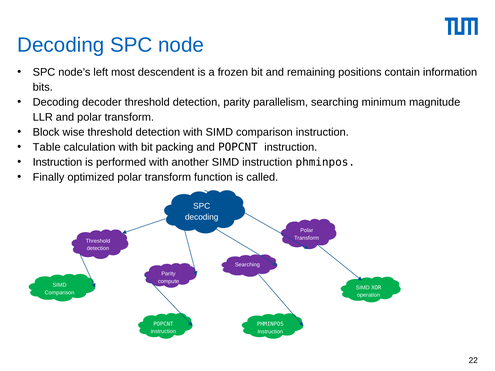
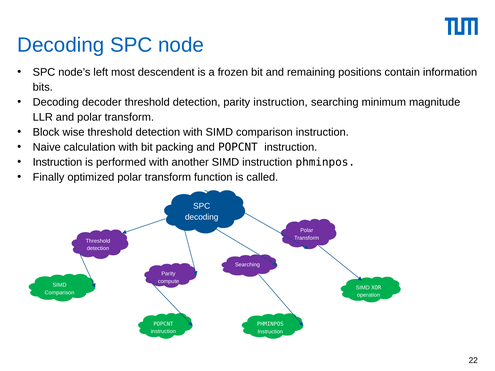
parity parallelism: parallelism -> instruction
Table: Table -> Naive
